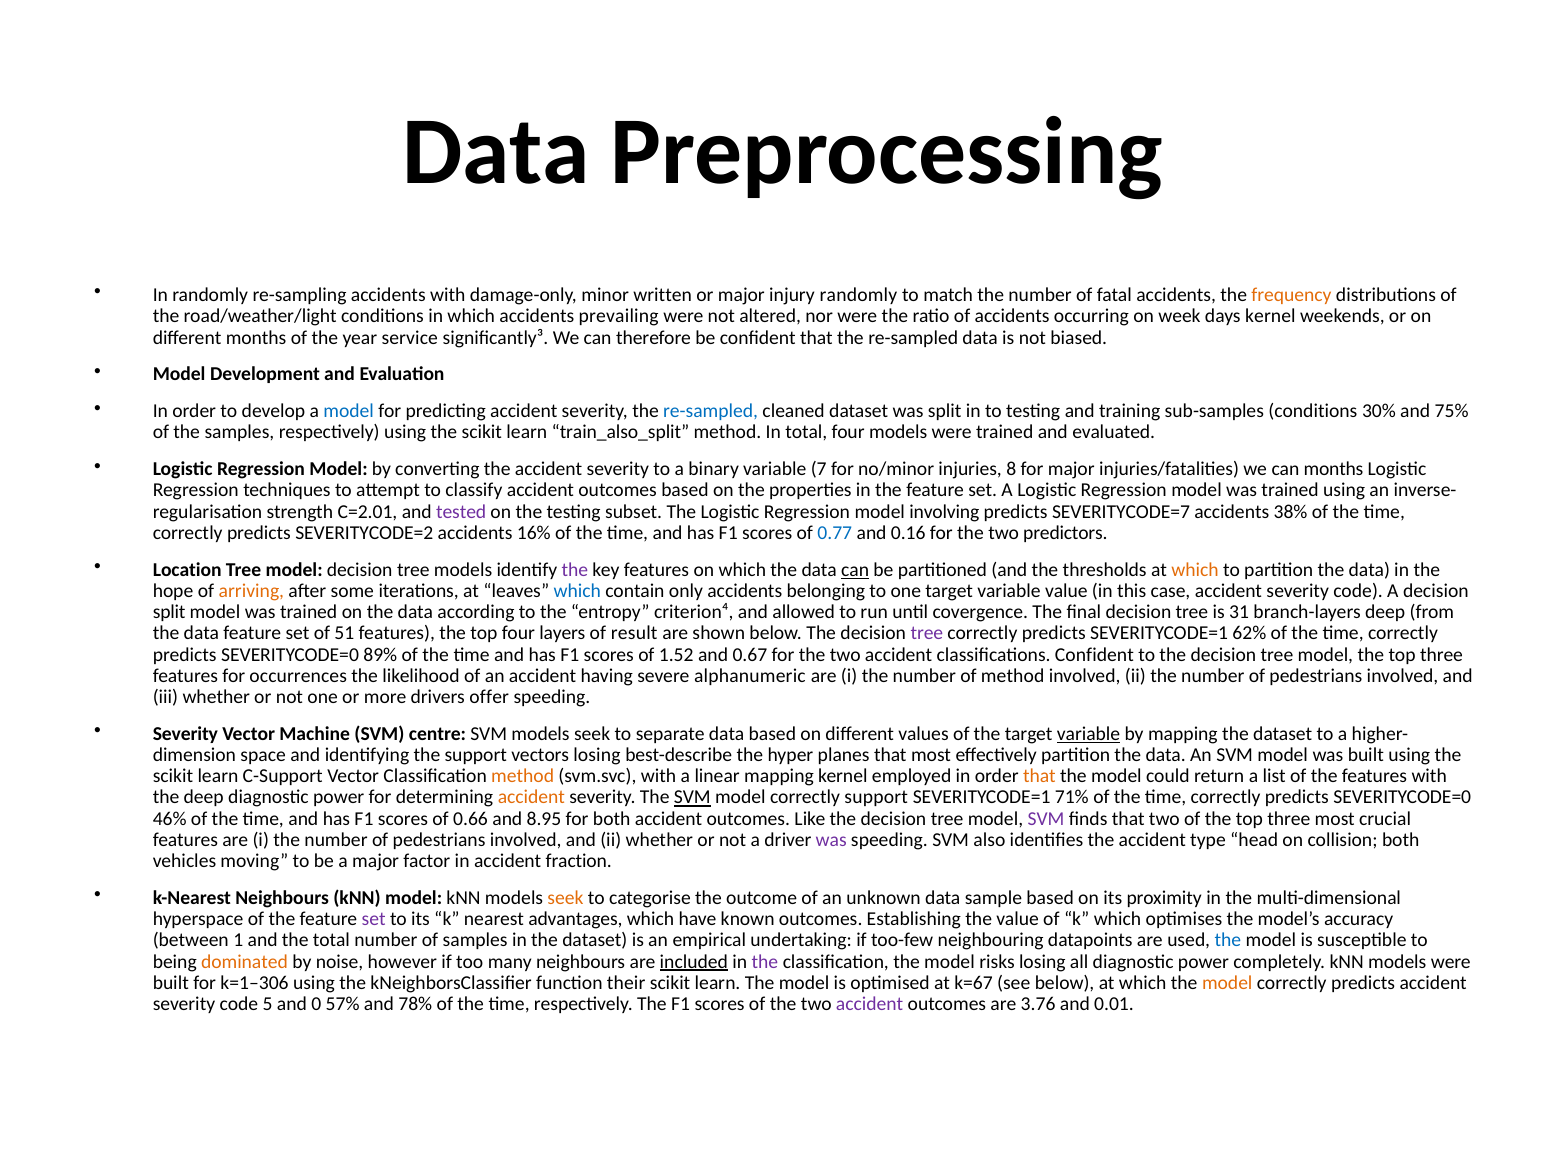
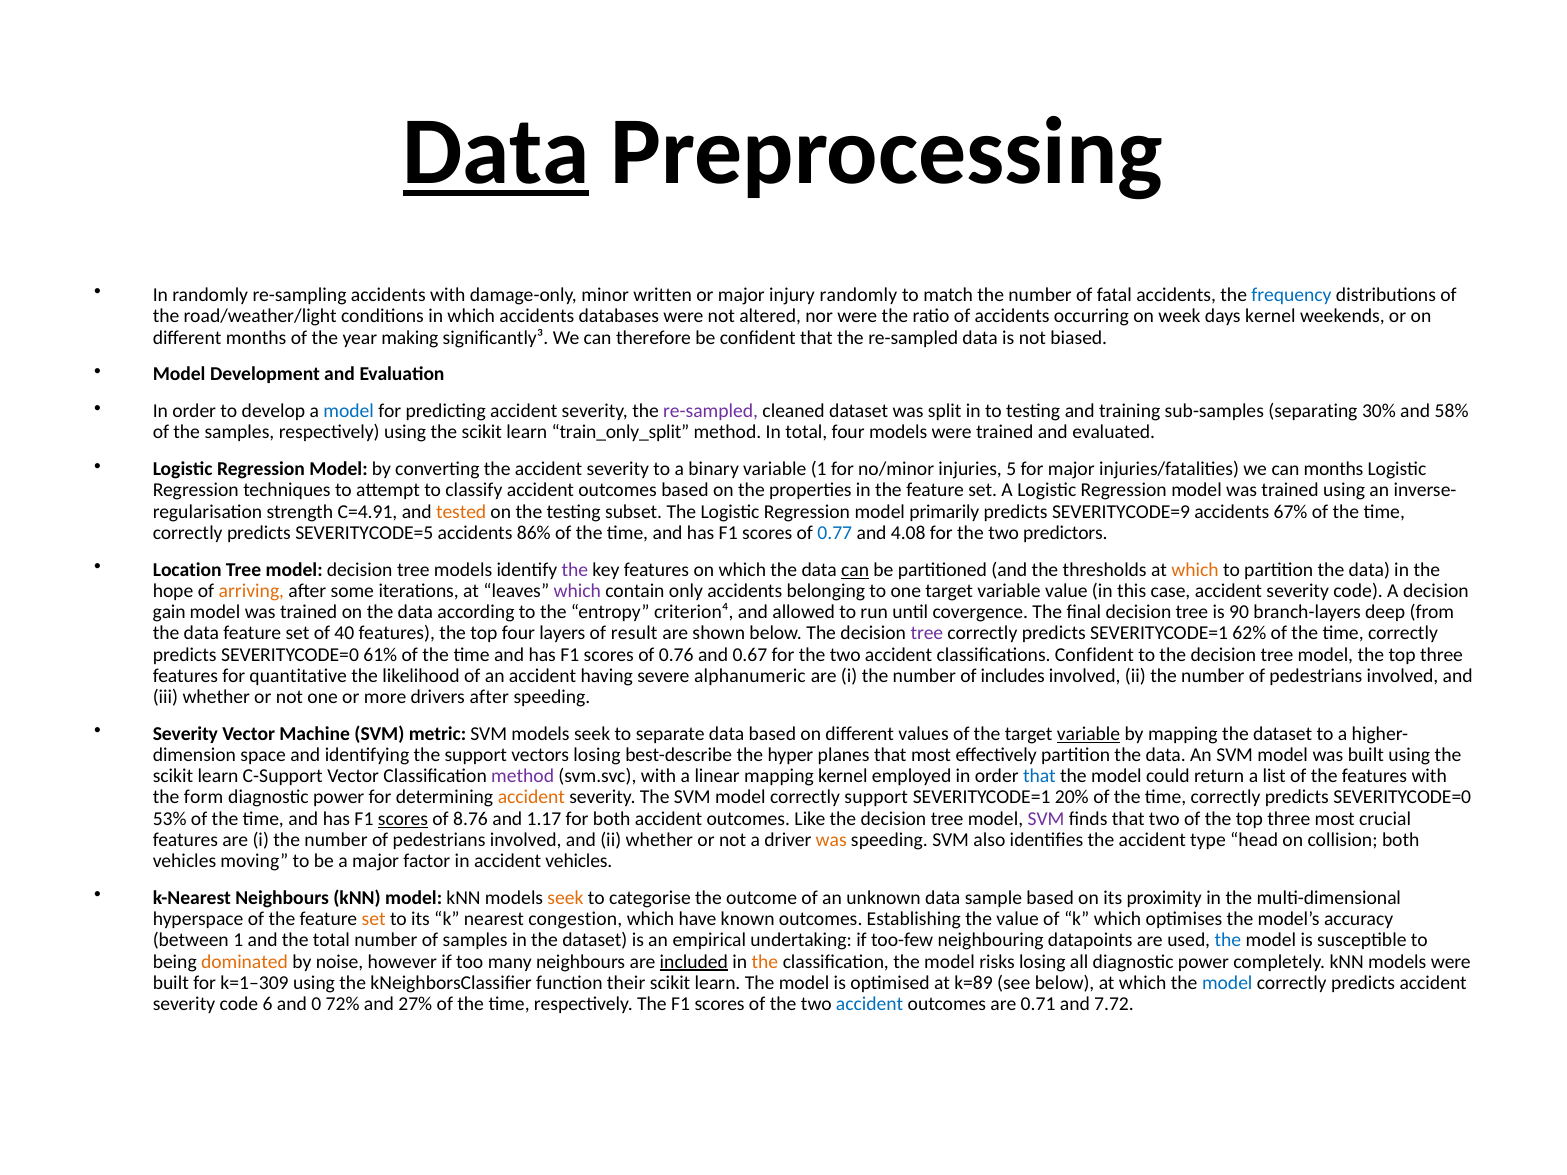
Data at (496, 152) underline: none -> present
frequency colour: orange -> blue
prevailing: prevailing -> databases
service: service -> making
re-sampled at (711, 411) colour: blue -> purple
sub-samples conditions: conditions -> separating
75%: 75% -> 58%
train_also_split: train_also_split -> train_only_split
variable 7: 7 -> 1
8: 8 -> 5
C=2.01: C=2.01 -> C=4.91
tested colour: purple -> orange
involving: involving -> primarily
SEVERITYCODE=7: SEVERITYCODE=7 -> SEVERITYCODE=9
38%: 38% -> 67%
SEVERITYCODE=2: SEVERITYCODE=2 -> SEVERITYCODE=5
16%: 16% -> 86%
0.16: 0.16 -> 4.08
which at (577, 591) colour: blue -> purple
split at (169, 612): split -> gain
31: 31 -> 90
51: 51 -> 40
89%: 89% -> 61%
1.52: 1.52 -> 0.76
occurrences: occurrences -> quantitative
of method: method -> includes
drivers offer: offer -> after
centre: centre -> metric
method at (523, 776) colour: orange -> purple
that at (1039, 776) colour: orange -> blue
the deep: deep -> form
SVM at (692, 798) underline: present -> none
71%: 71% -> 20%
46%: 46% -> 53%
scores at (403, 819) underline: none -> present
0.66: 0.66 -> 8.76
8.95: 8.95 -> 1.17
was at (831, 840) colour: purple -> orange
accident fraction: fraction -> vehicles
set at (374, 919) colour: purple -> orange
advantages: advantages -> congestion
the at (765, 962) colour: purple -> orange
k=1–306: k=1–306 -> k=1–309
k=67: k=67 -> k=89
model at (1227, 983) colour: orange -> blue
5: 5 -> 6
57%: 57% -> 72%
78%: 78% -> 27%
accident at (870, 1004) colour: purple -> blue
3.76: 3.76 -> 0.71
0.01: 0.01 -> 7.72
